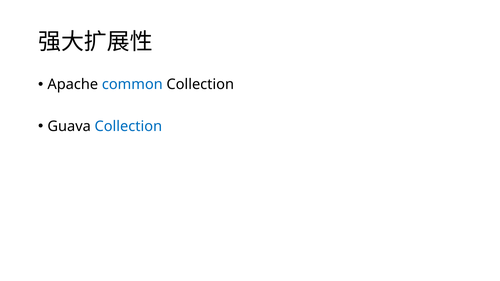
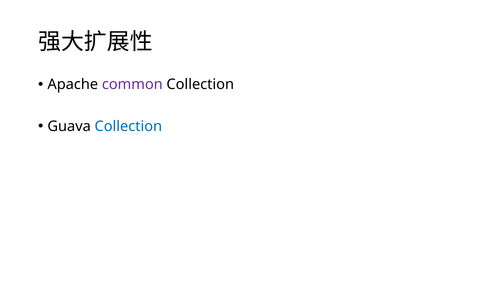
common colour: blue -> purple
